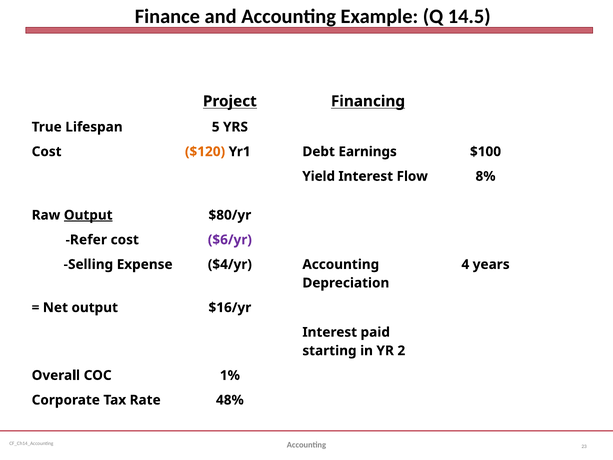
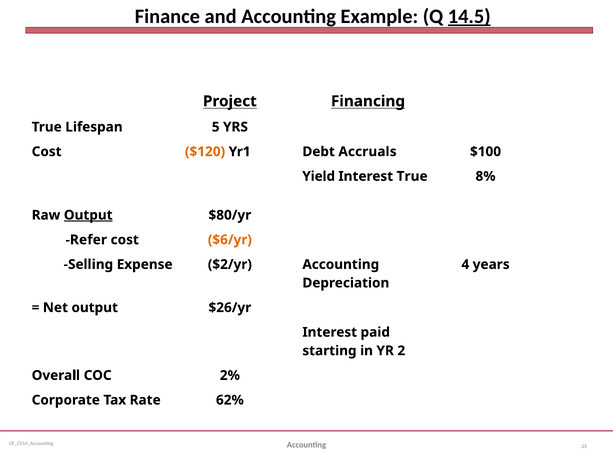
14.5 underline: none -> present
Earnings: Earnings -> Accruals
Interest Flow: Flow -> True
$6/yr colour: purple -> orange
$4/yr: $4/yr -> $2/yr
$16/yr: $16/yr -> $26/yr
1%: 1% -> 2%
48%: 48% -> 62%
